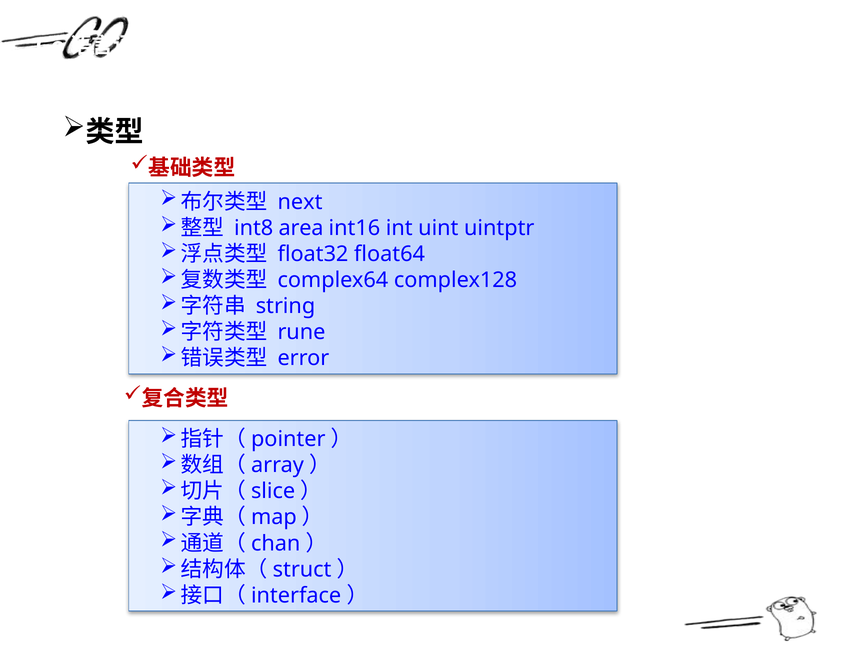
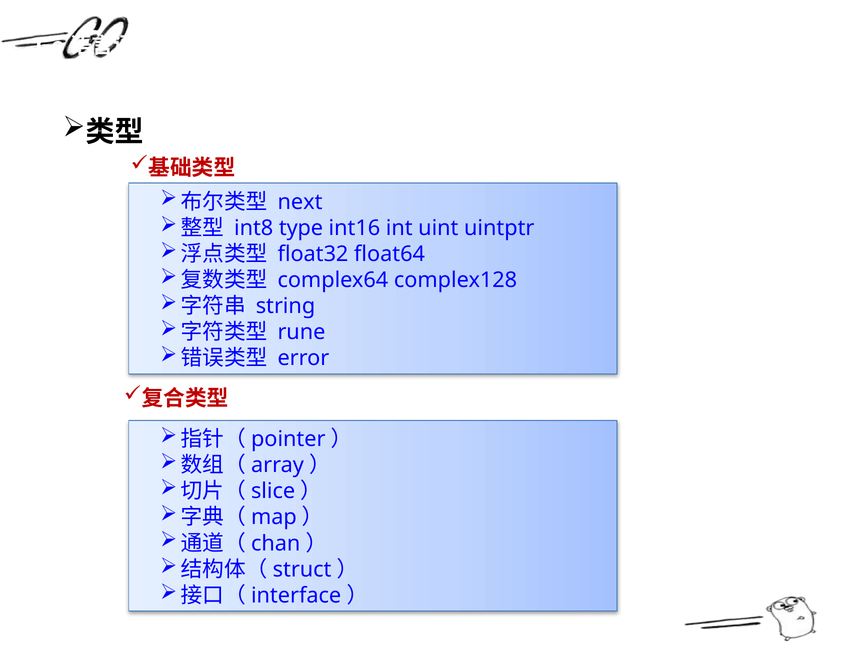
area: area -> type
